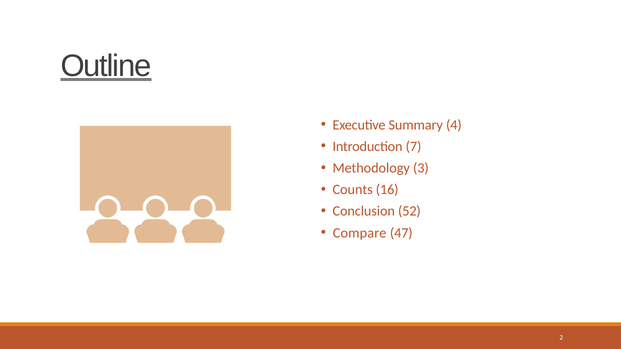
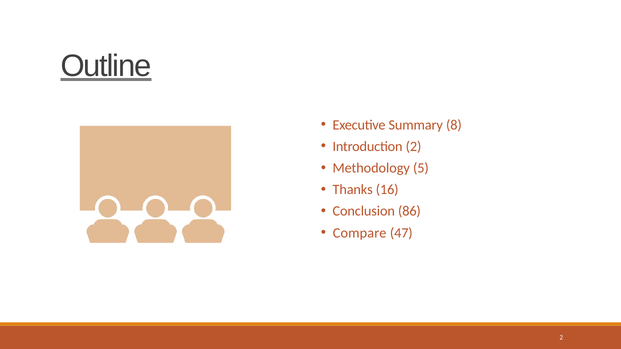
4: 4 -> 8
Introduction 7: 7 -> 2
3: 3 -> 5
Counts: Counts -> Thanks
52: 52 -> 86
